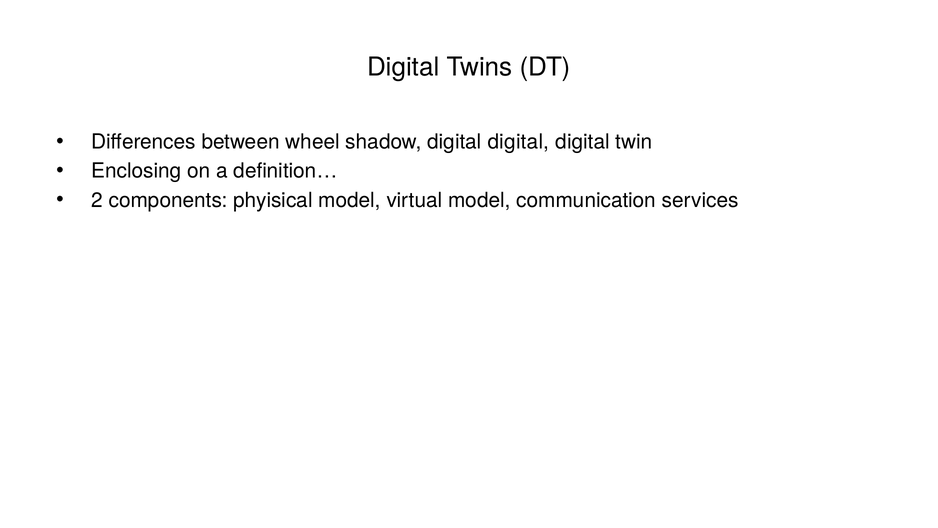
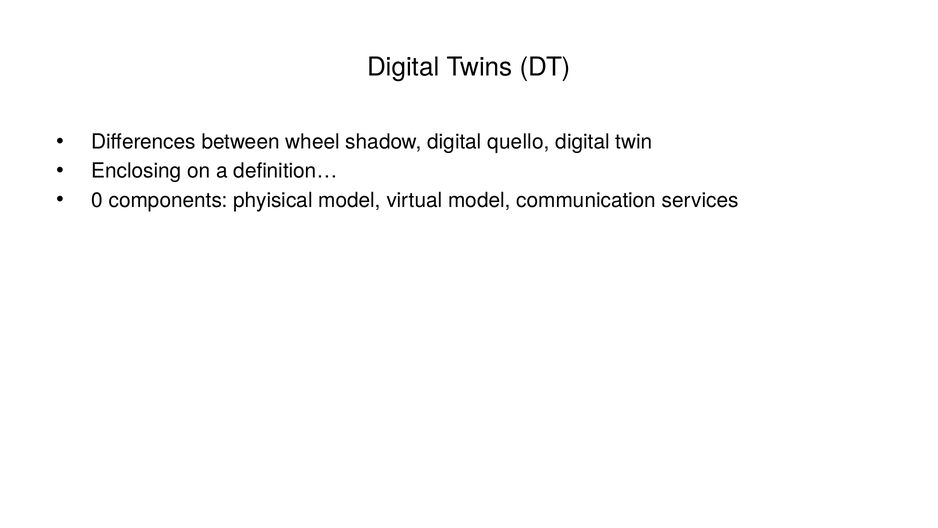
shadow digital digital: digital -> quello
2: 2 -> 0
